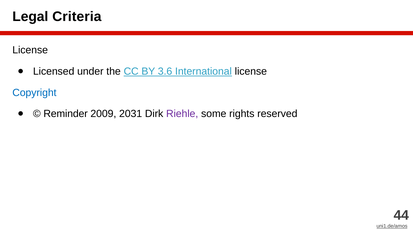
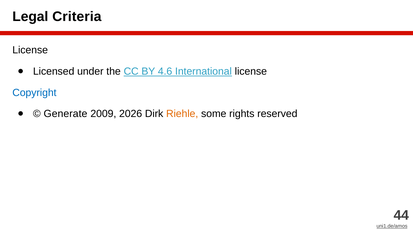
3.6: 3.6 -> 4.6
Reminder: Reminder -> Generate
2031: 2031 -> 2026
Riehle colour: purple -> orange
